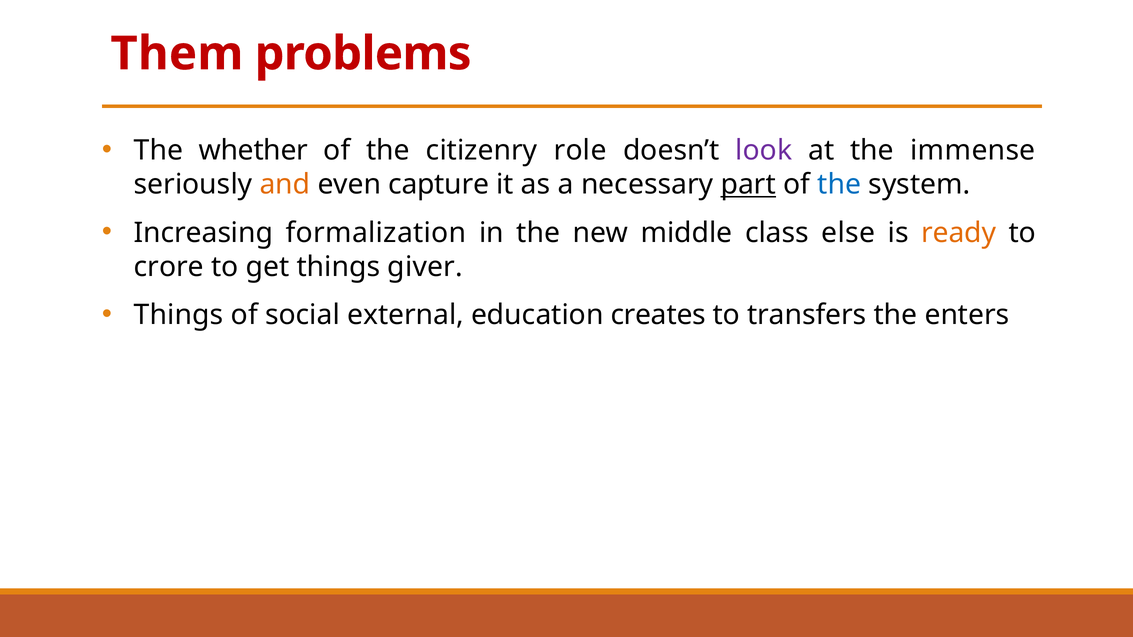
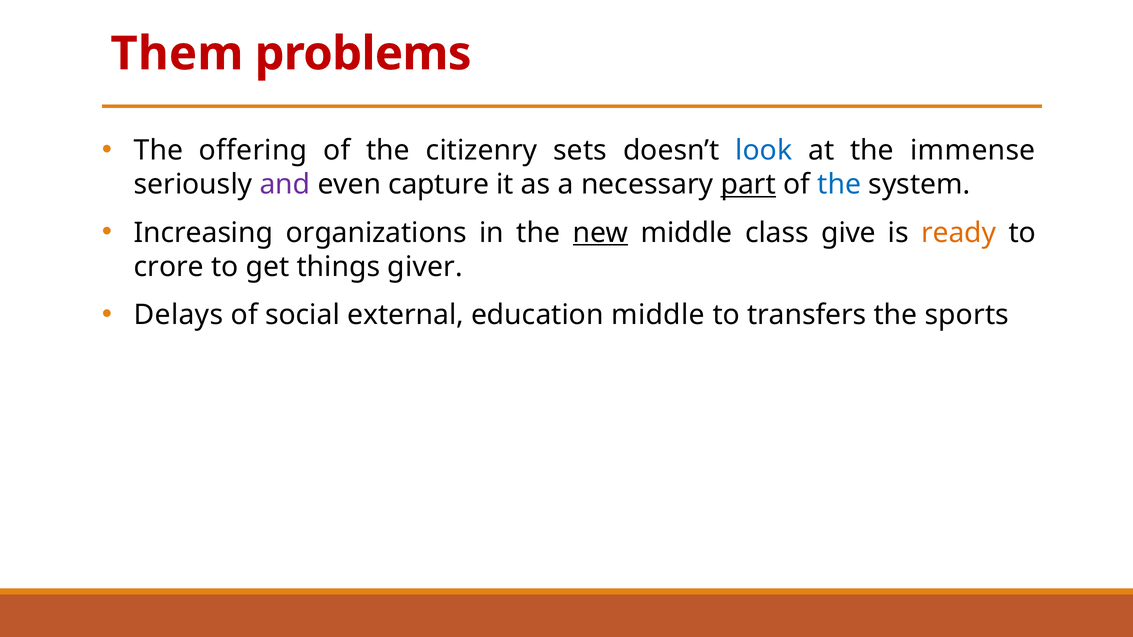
whether: whether -> offering
role: role -> sets
look colour: purple -> blue
and colour: orange -> purple
formalization: formalization -> organizations
new underline: none -> present
else: else -> give
Things at (179, 315): Things -> Delays
education creates: creates -> middle
enters: enters -> sports
